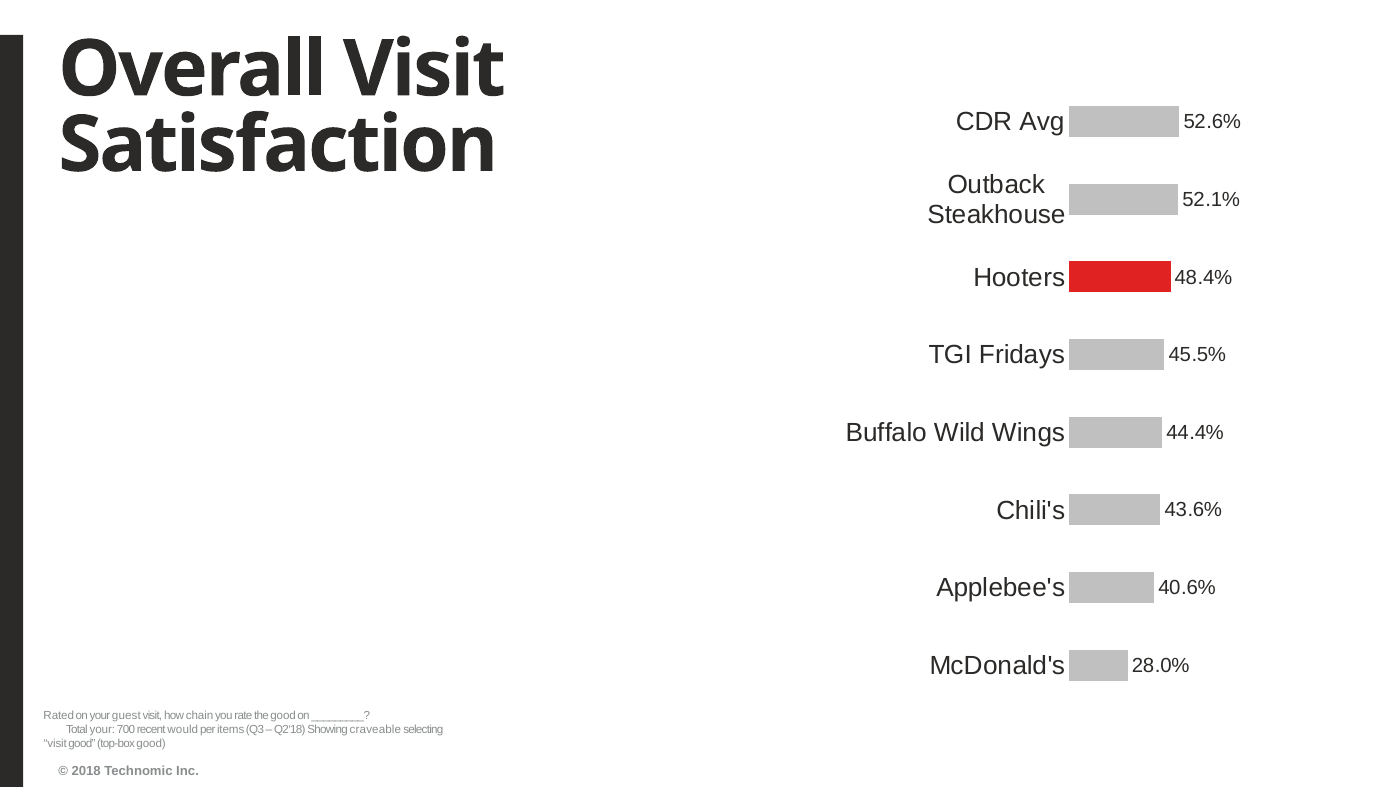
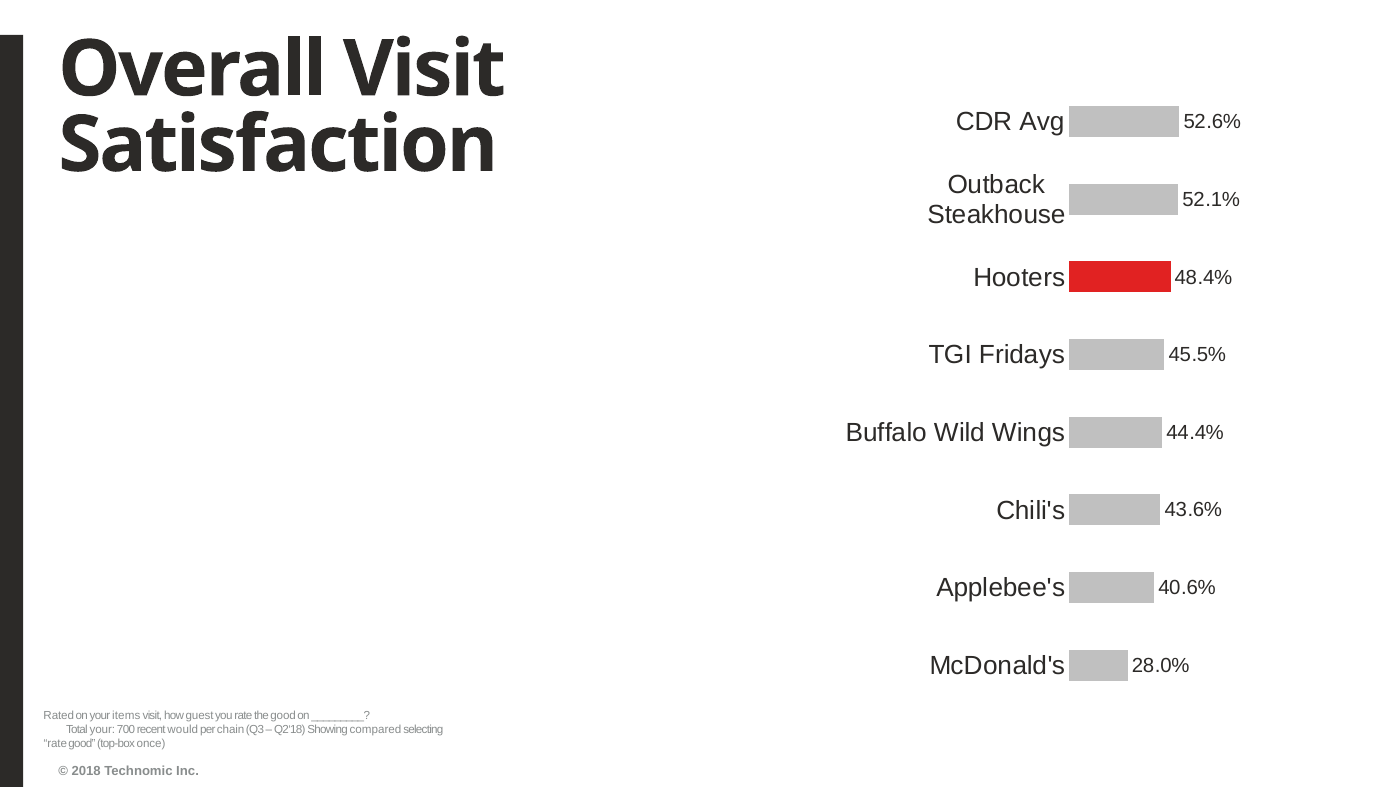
guest: guest -> items
chain: chain -> guest
items: items -> chain
craveable: craveable -> compared
visit at (55, 744): visit -> rate
top-box good: good -> once
